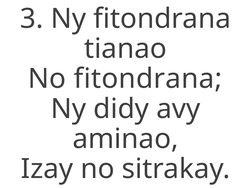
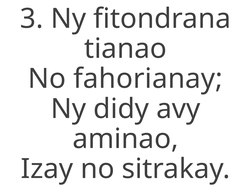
No fitondrana: fitondrana -> fahorianay
